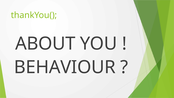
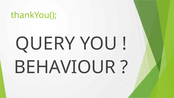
ABOUT: ABOUT -> QUERY
